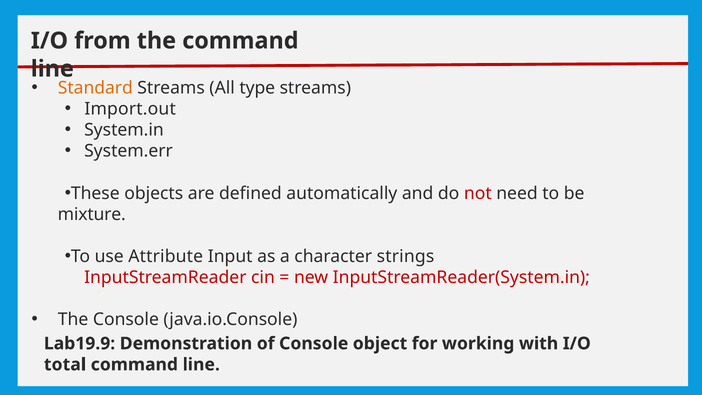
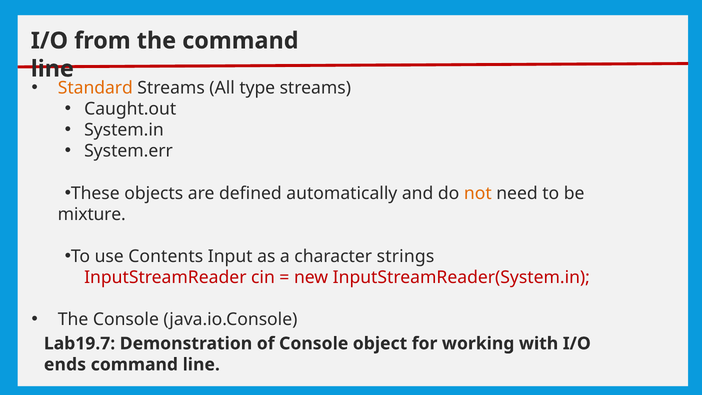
Import.out: Import.out -> Caught.out
not colour: red -> orange
Attribute: Attribute -> Contents
Lab19.9: Lab19.9 -> Lab19.7
total: total -> ends
